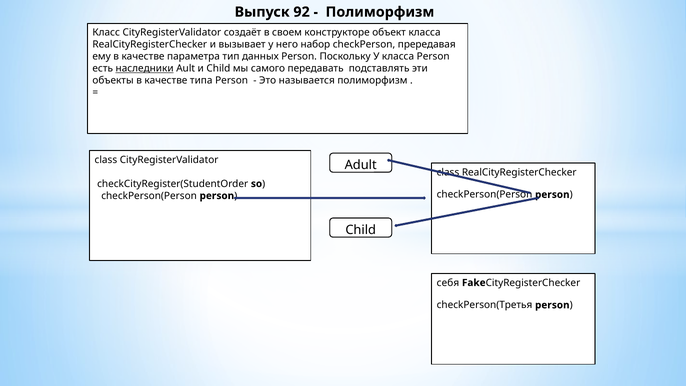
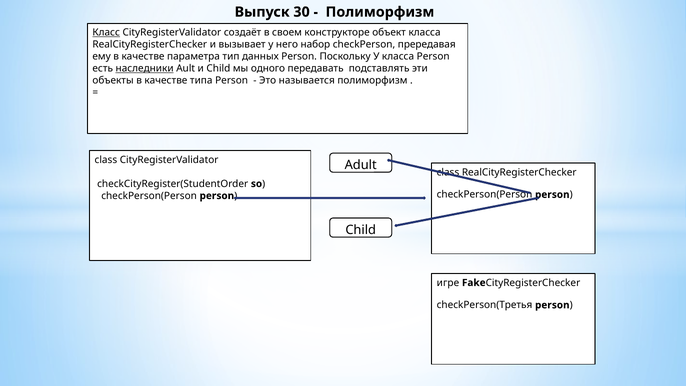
92: 92 -> 30
Класс underline: none -> present
самого: самого -> одного
себя: себя -> игре
